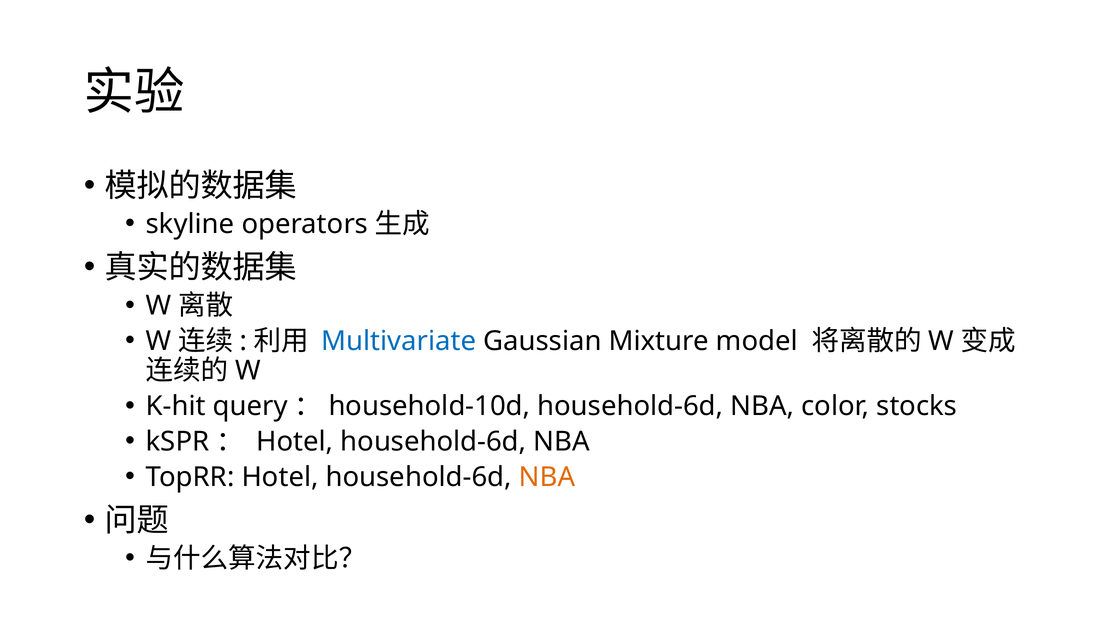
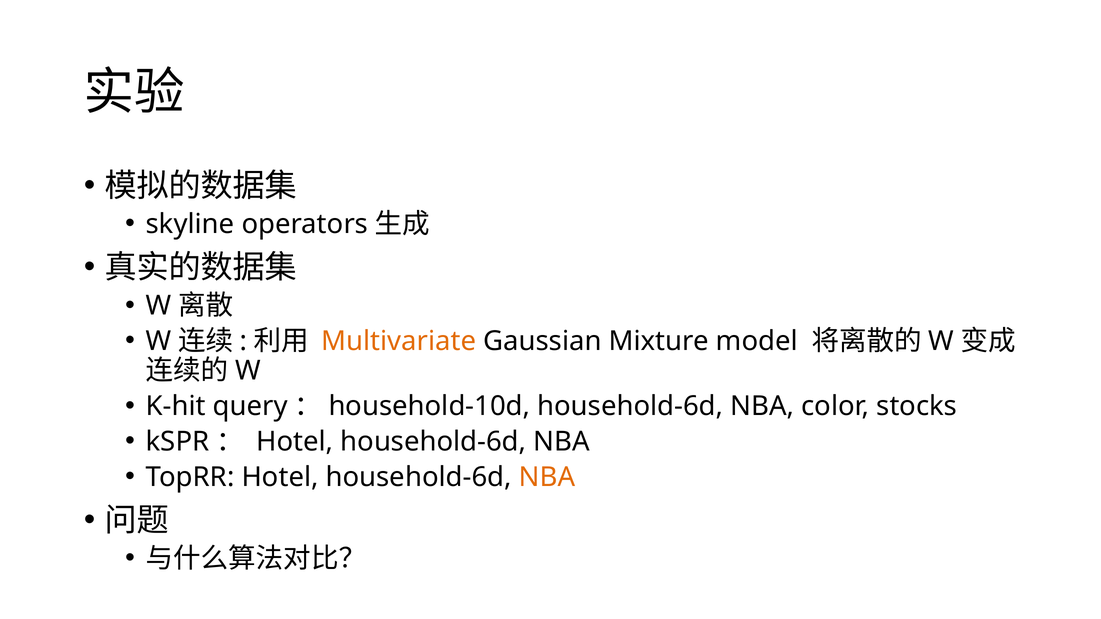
Multivariate colour: blue -> orange
